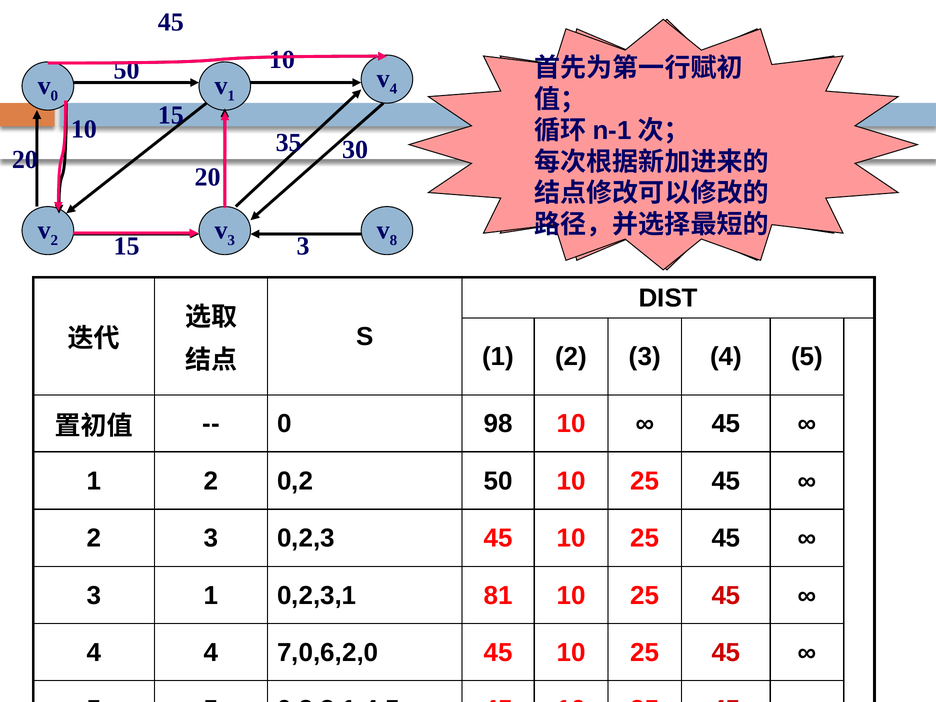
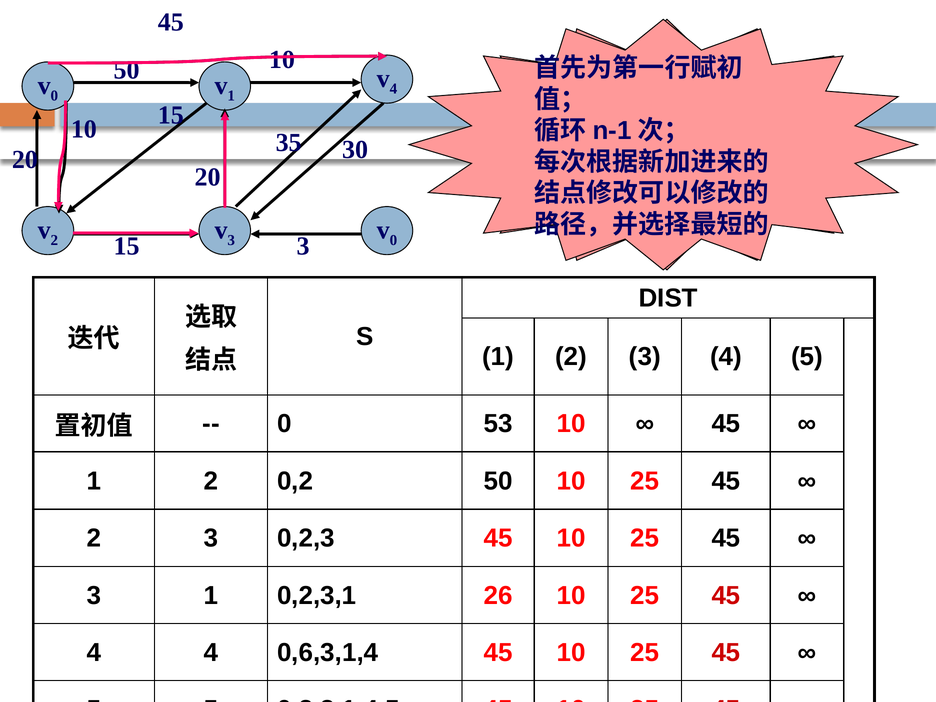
8 at (393, 240): 8 -> 0
98: 98 -> 53
81: 81 -> 26
7,0,6,2,0: 7,0,6,2,0 -> 0,6,3,1,4
